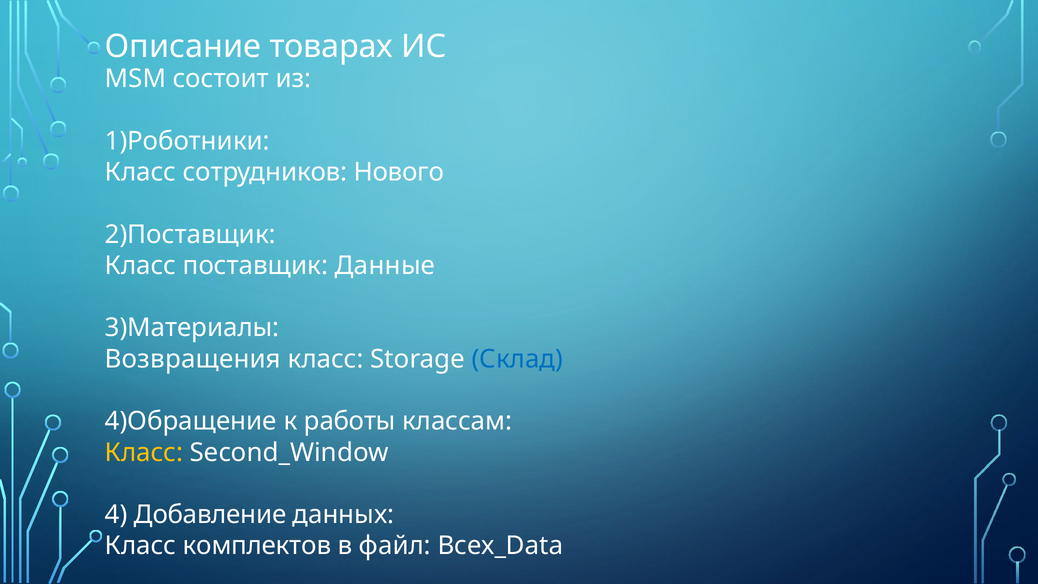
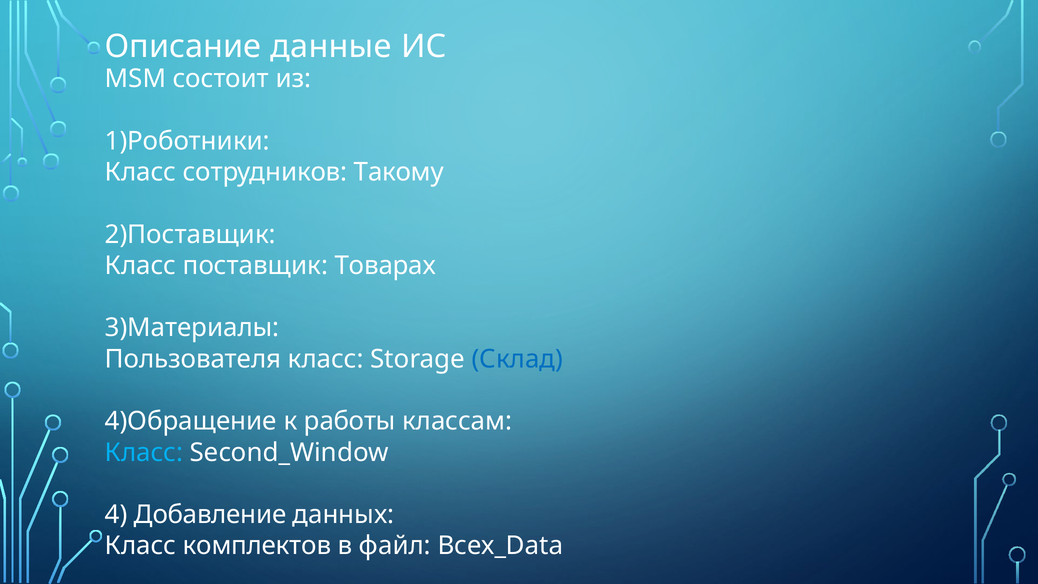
товарах: товарах -> данные
Нового: Нового -> Такому
Данные: Данные -> Товарах
Возвращения: Возвращения -> Пользователя
Класс at (144, 452) colour: yellow -> light blue
